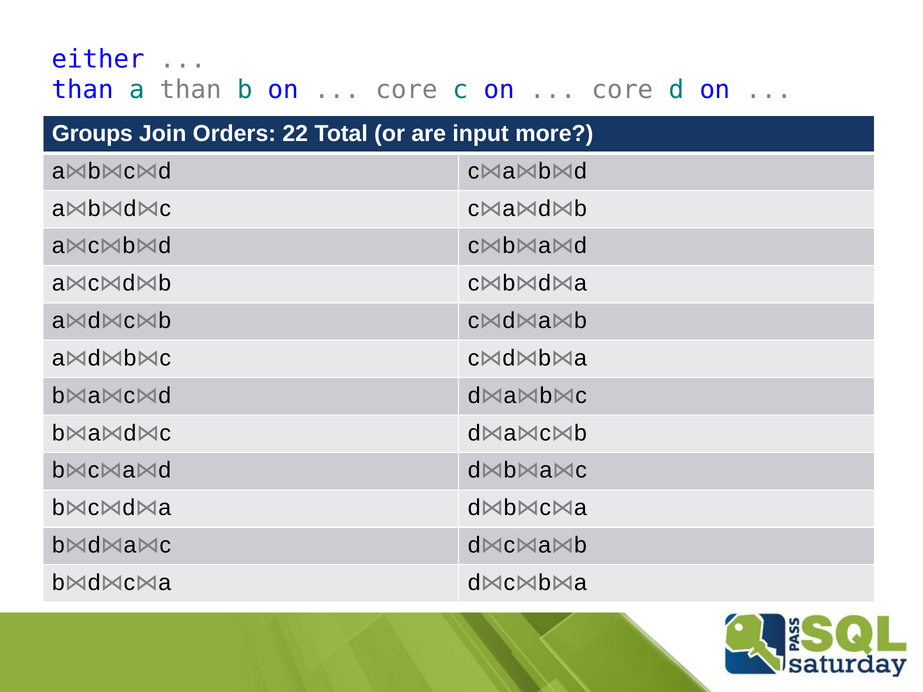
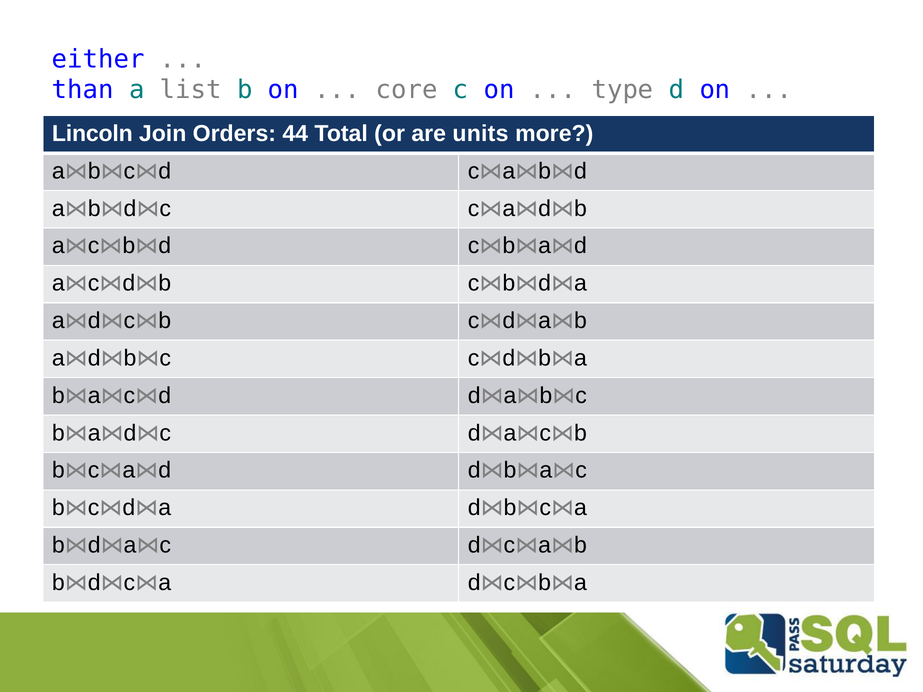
a than: than -> list
core at (623, 90): core -> type
Groups: Groups -> Lincoln
22: 22 -> 44
input: input -> units
